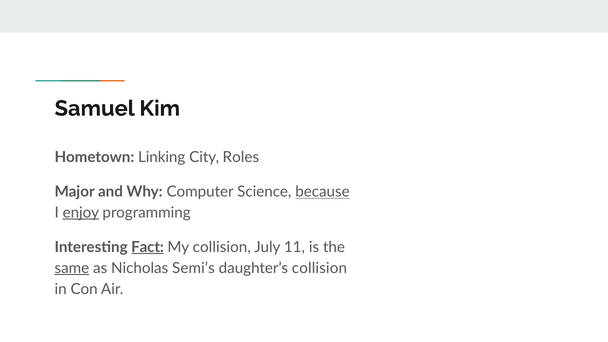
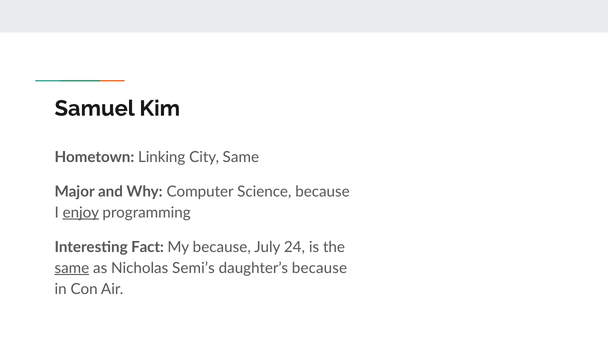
City Roles: Roles -> Same
because at (322, 192) underline: present -> none
Fact underline: present -> none
My collision: collision -> because
11: 11 -> 24
daughter’s collision: collision -> because
